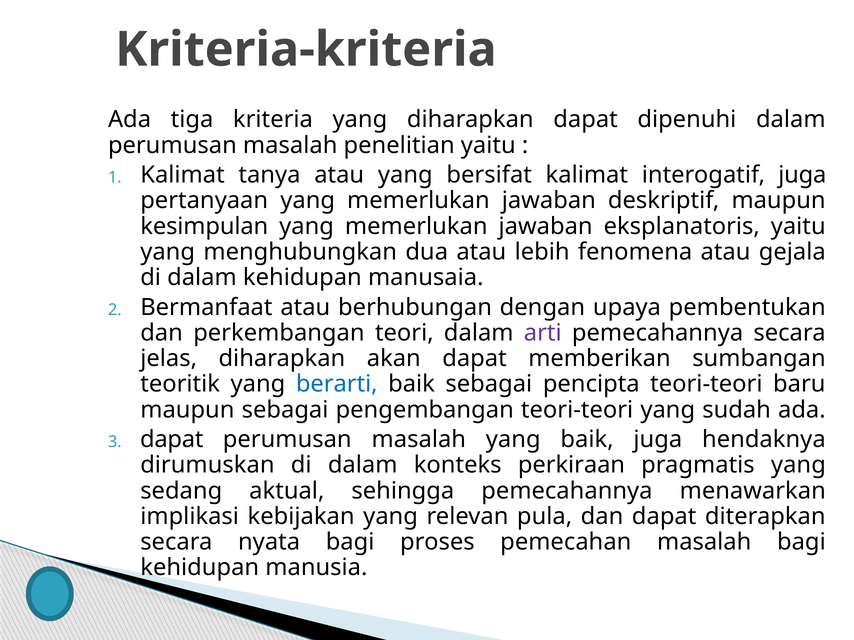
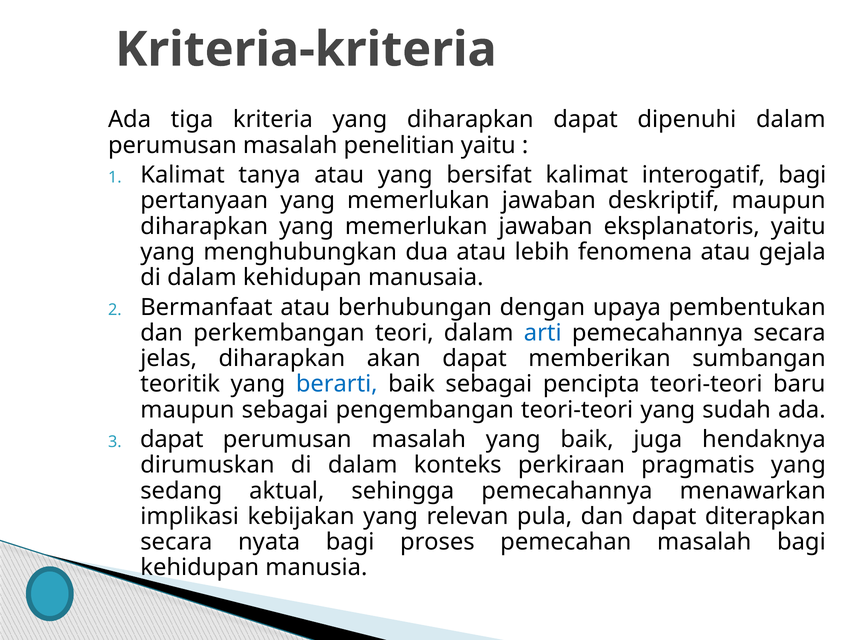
interogatif juga: juga -> bagi
kesimpulan at (204, 226): kesimpulan -> diharapkan
arti colour: purple -> blue
